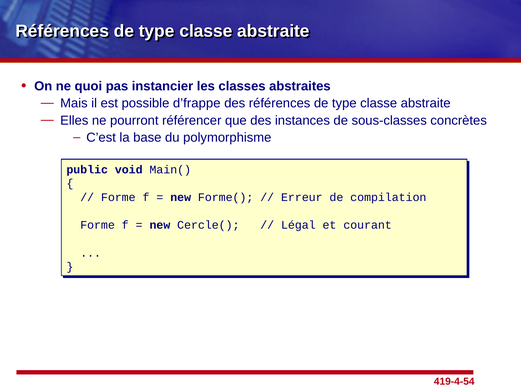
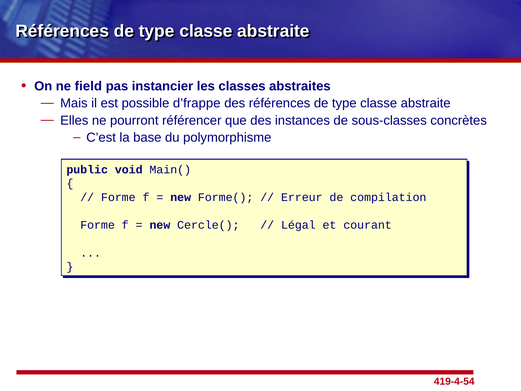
quoi: quoi -> field
